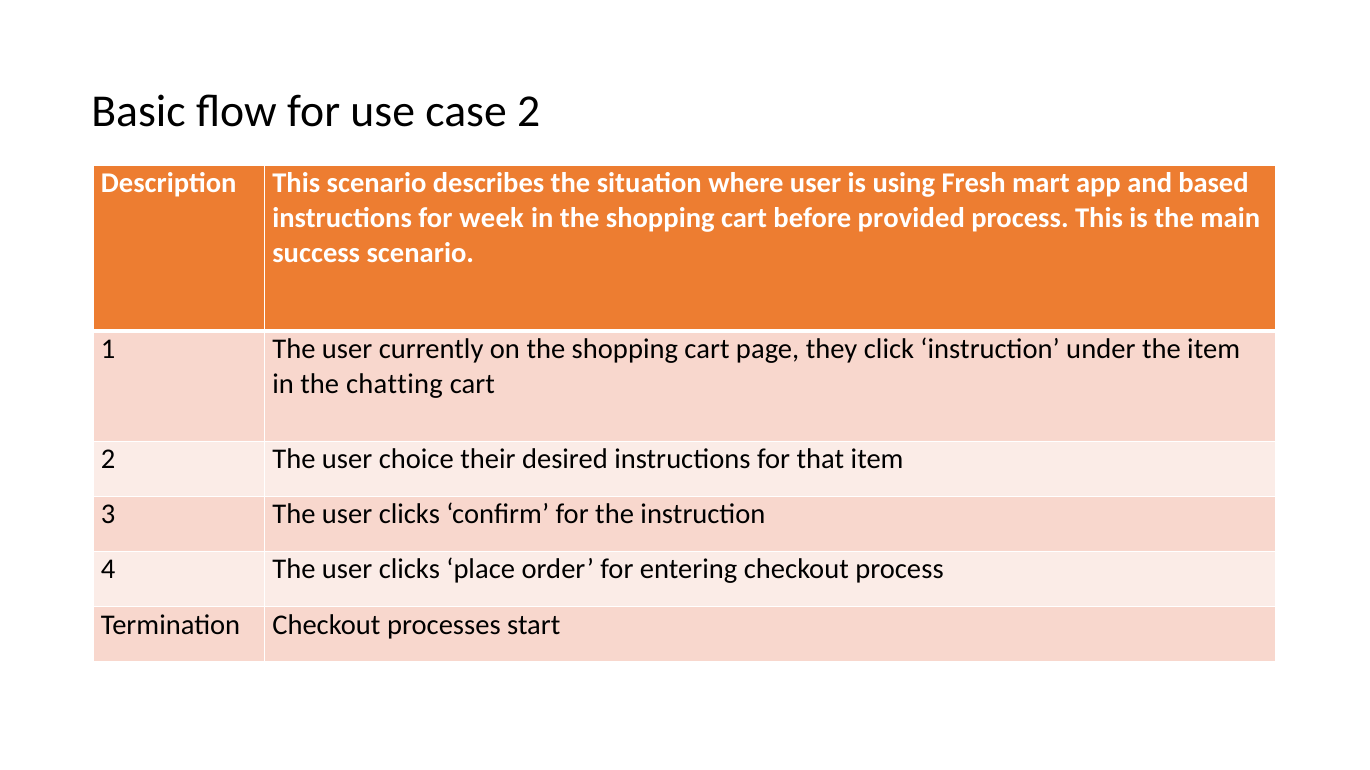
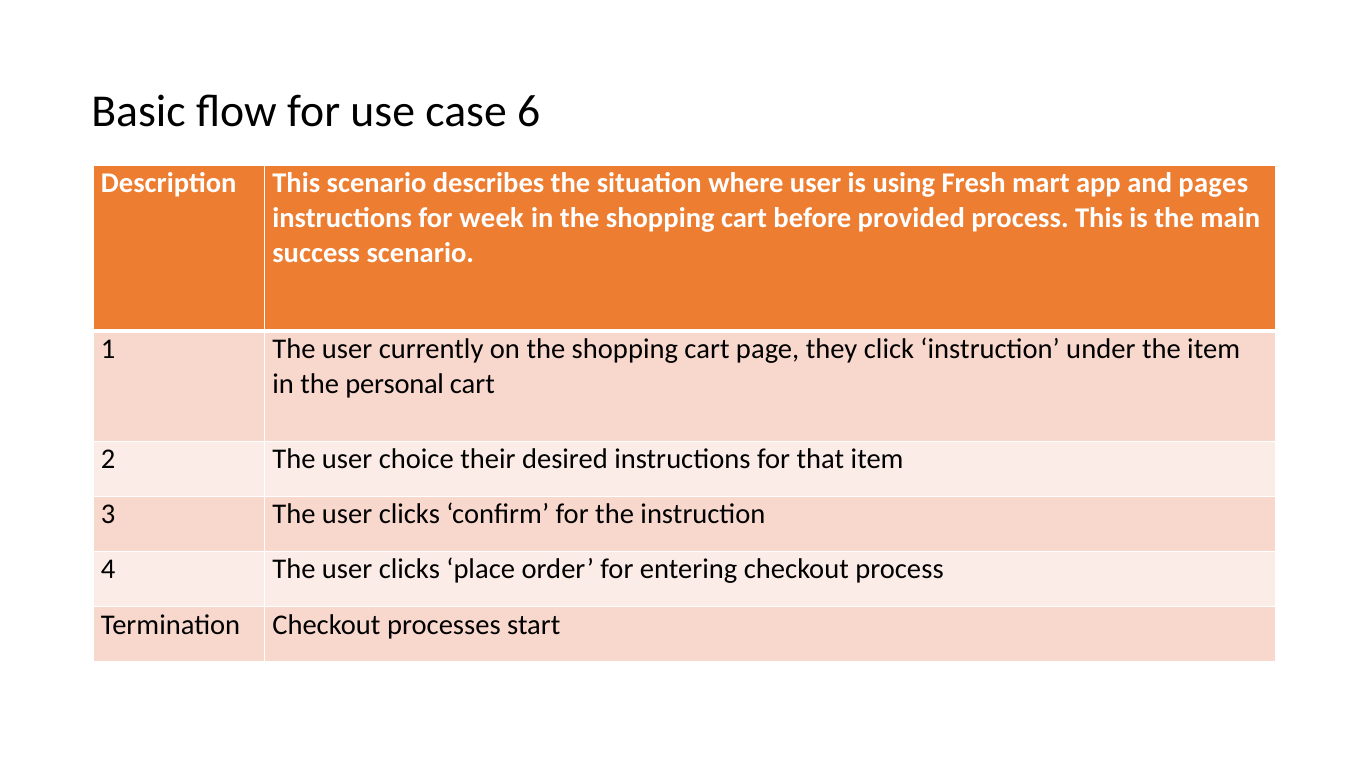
case 2: 2 -> 6
based: based -> pages
chatting: chatting -> personal
